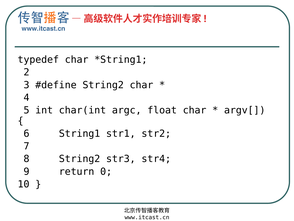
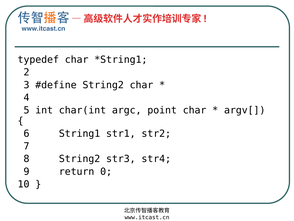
float: float -> point
